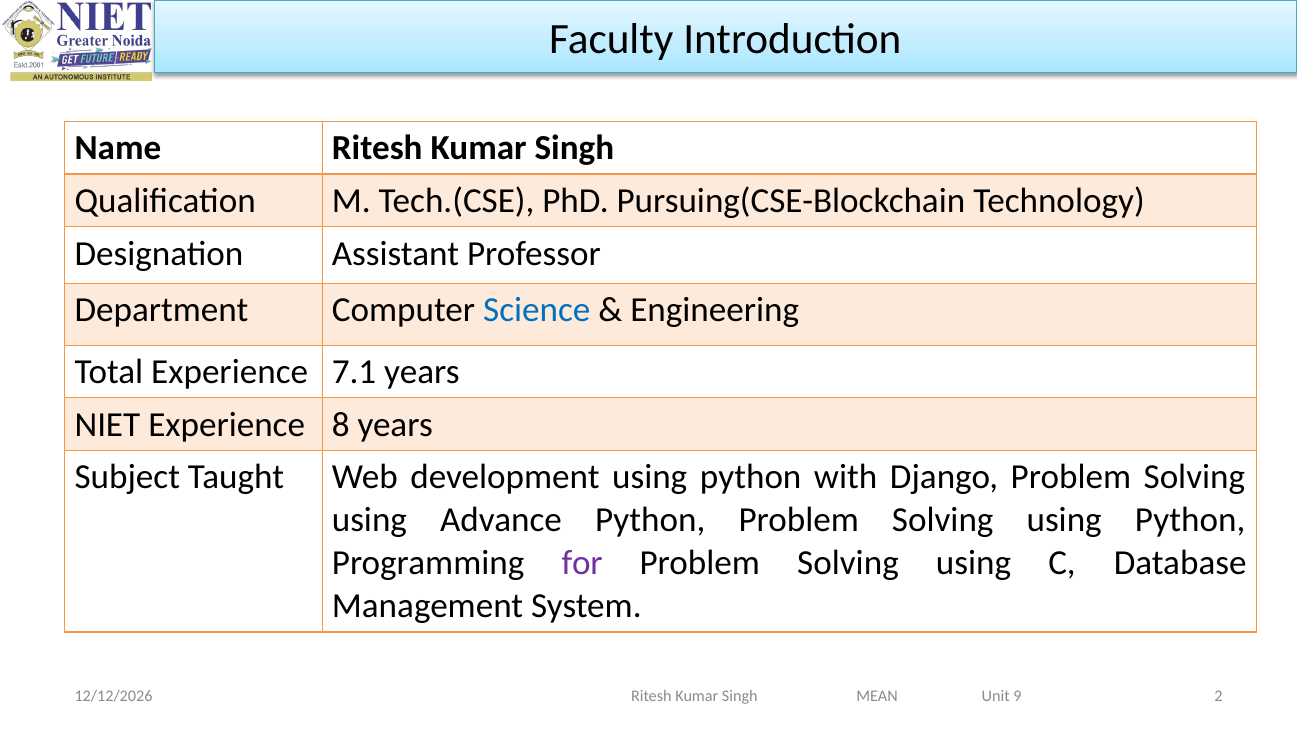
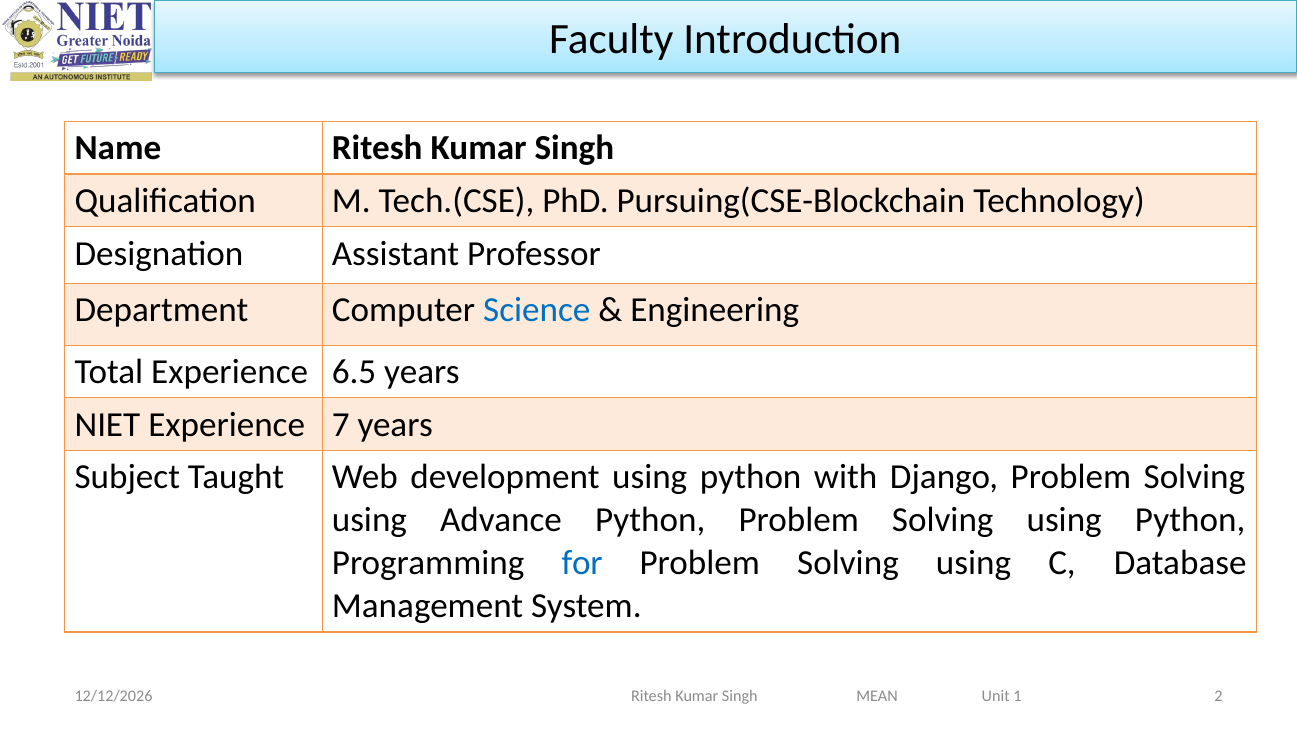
7.1: 7.1 -> 6.5
8: 8 -> 7
for colour: purple -> blue
9: 9 -> 1
